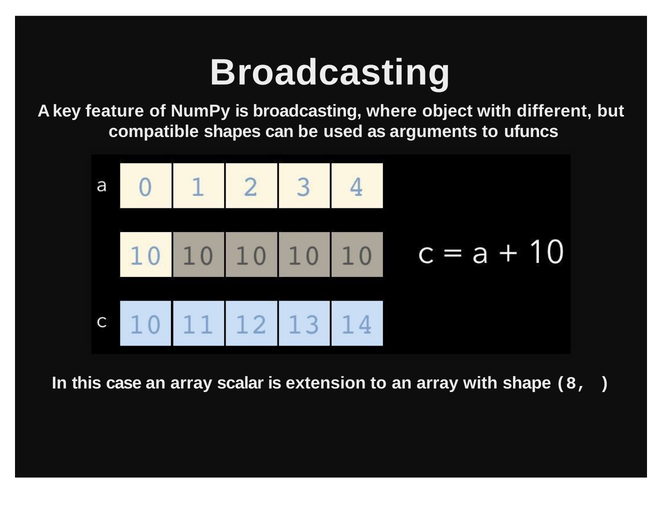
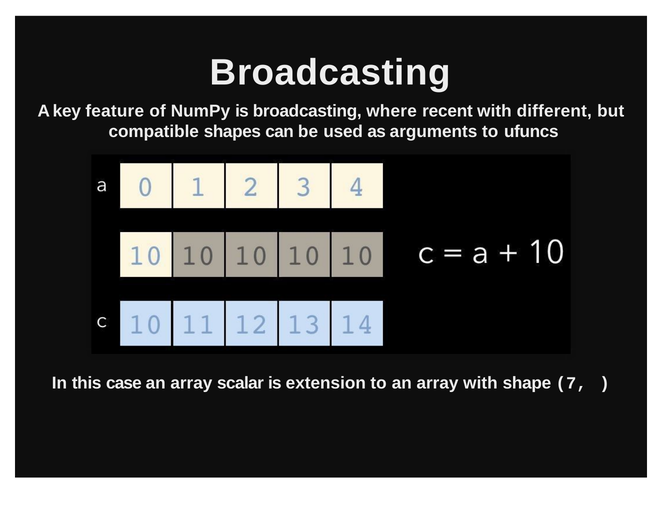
object: object -> recent
8: 8 -> 7
